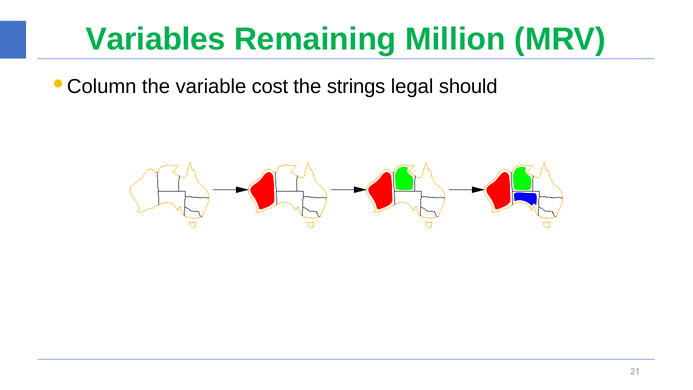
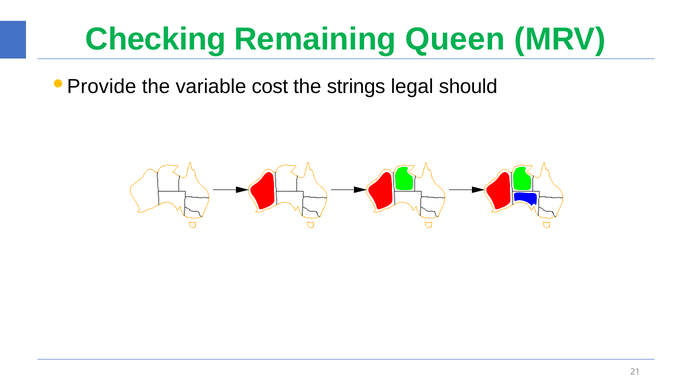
Variables: Variables -> Checking
Million: Million -> Queen
Column: Column -> Provide
